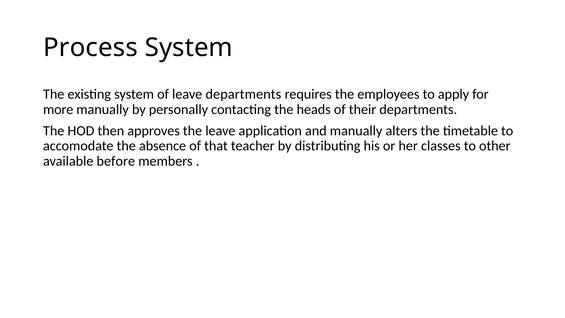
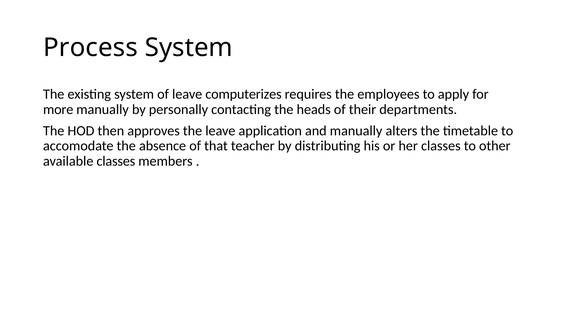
leave departments: departments -> computerizes
available before: before -> classes
